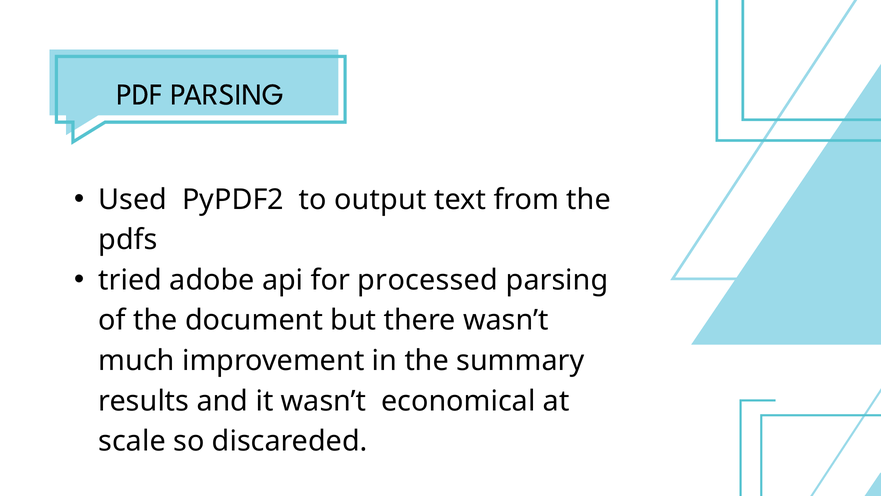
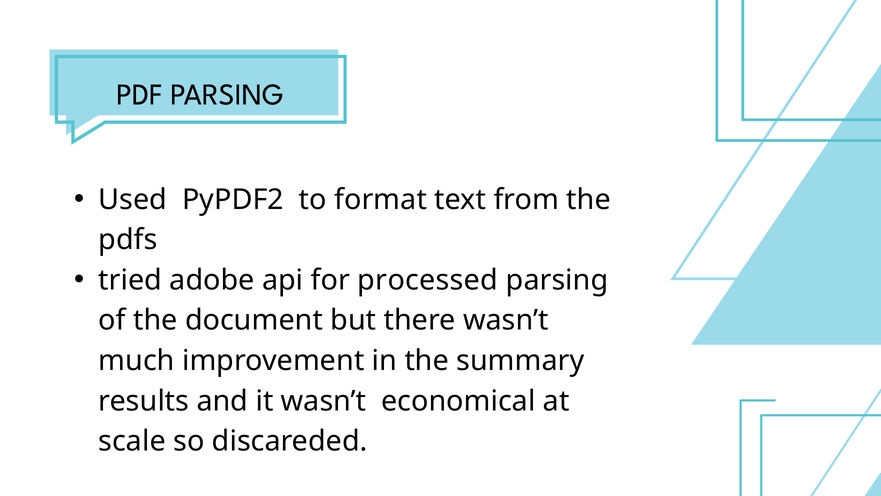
output: output -> format
